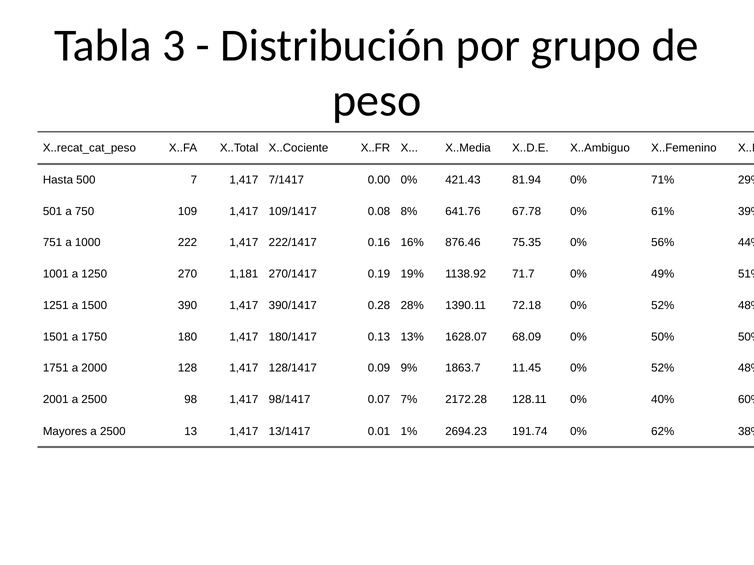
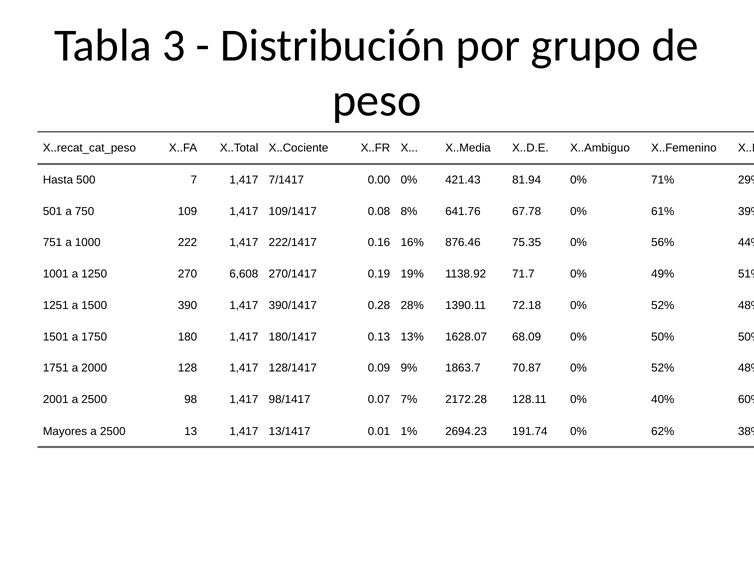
1,181: 1,181 -> 6,608
11.45: 11.45 -> 70.87
